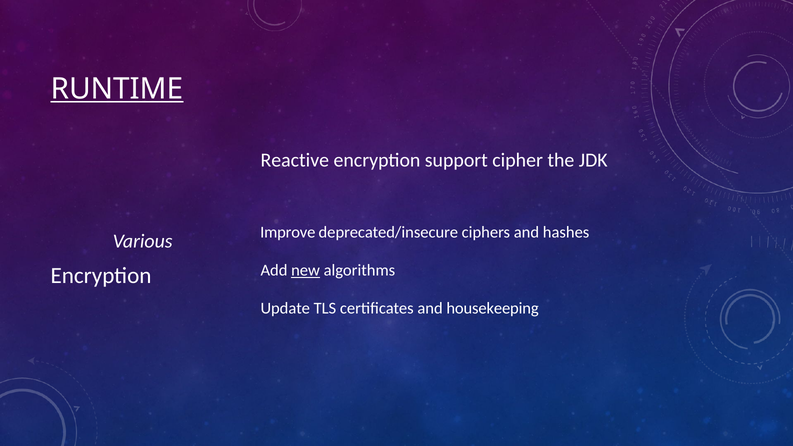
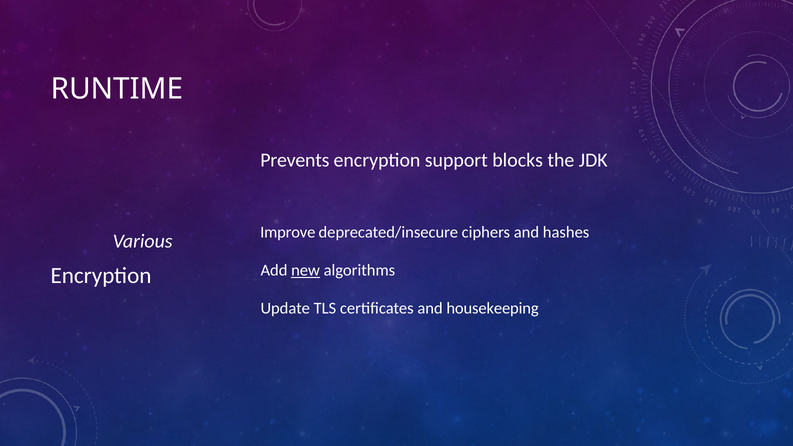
RUNTIME underline: present -> none
Reactive: Reactive -> Prevents
cipher: cipher -> blocks
